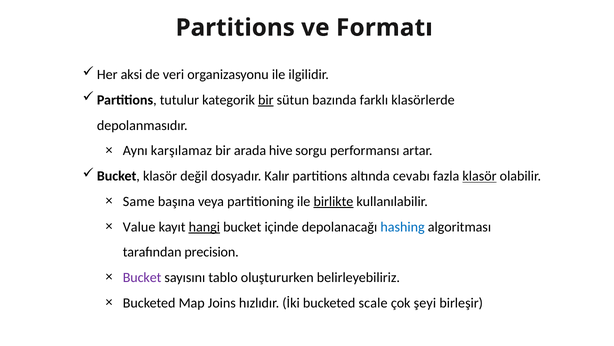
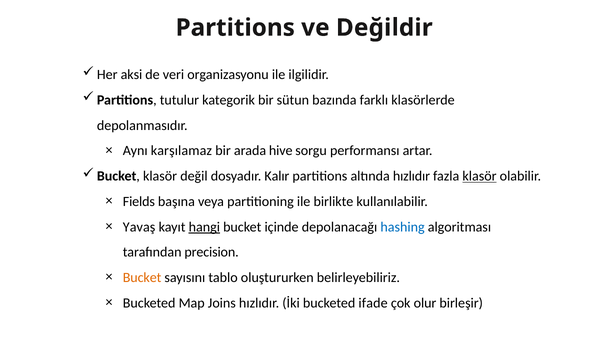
Formatı: Formatı -> Değildir
bir at (266, 100) underline: present -> none
altında cevabı: cevabı -> hızlıdır
Same: Same -> Fields
birlikte underline: present -> none
Value: Value -> Yavaş
Bucket at (142, 277) colour: purple -> orange
scale: scale -> ifade
şeyi: şeyi -> olur
